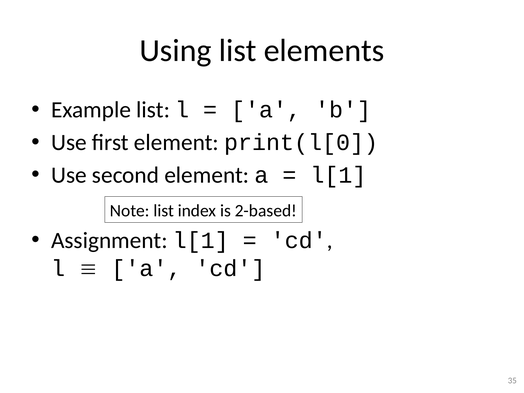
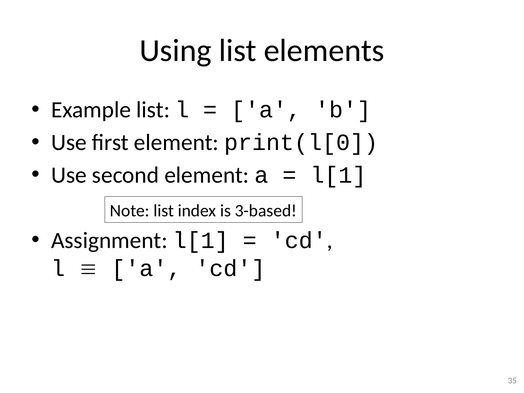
2-based: 2-based -> 3-based
